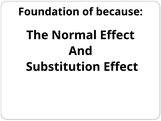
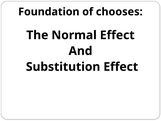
because: because -> chooses
